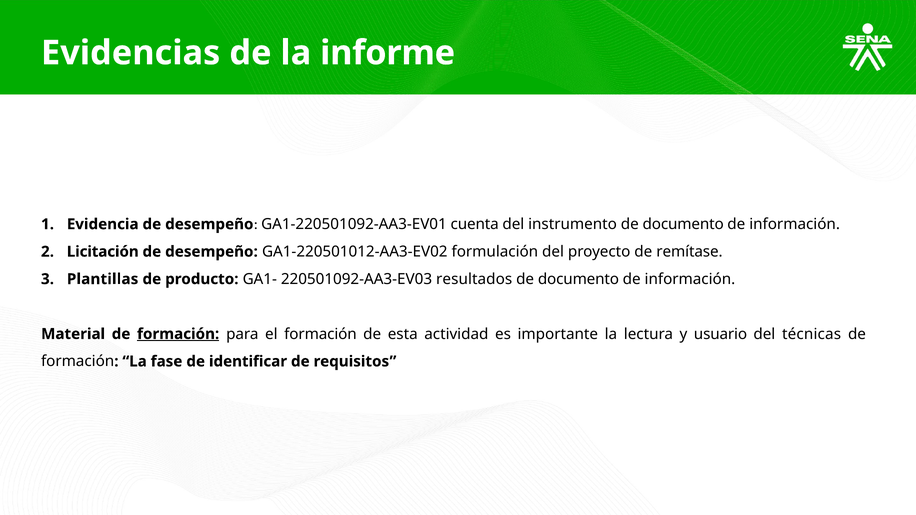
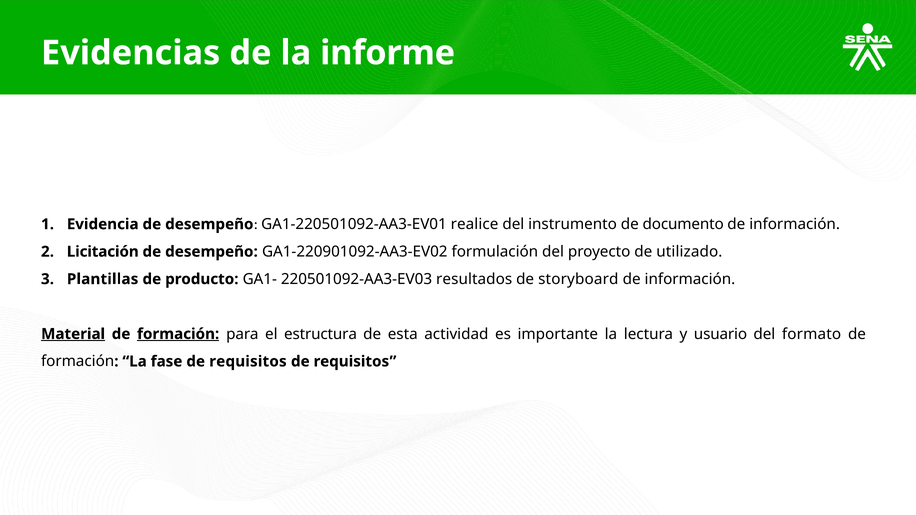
cuenta: cuenta -> realice
GA1-220501012-AA3-EV02: GA1-220501012-AA3-EV02 -> GA1-220901092-AA3-EV02
remítase: remítase -> utilizado
documento at (578, 279): documento -> storyboard
Material underline: none -> present
el formación: formación -> estructura
técnicas: técnicas -> formato
fase de identificar: identificar -> requisitos
